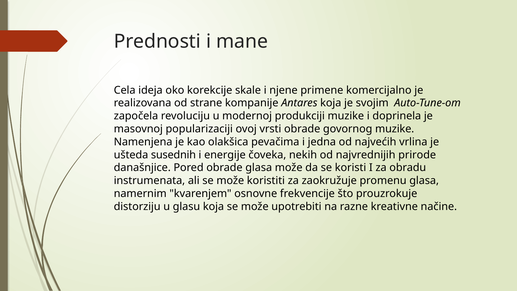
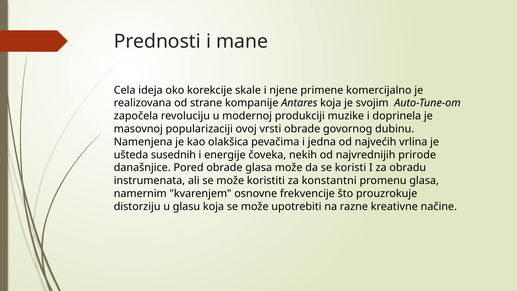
govornog muzike: muzike -> dubinu
zaokružuje: zaokružuje -> konstantni
